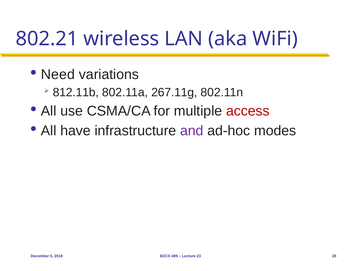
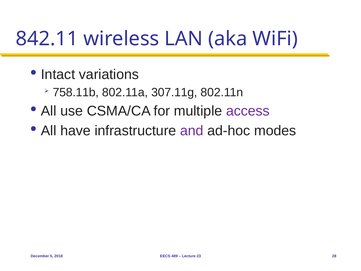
802.21: 802.21 -> 842.11
Need: Need -> Intact
812.11b: 812.11b -> 758.11b
267.11g: 267.11g -> 307.11g
access colour: red -> purple
